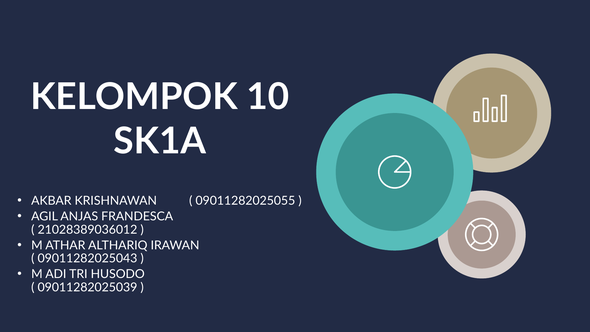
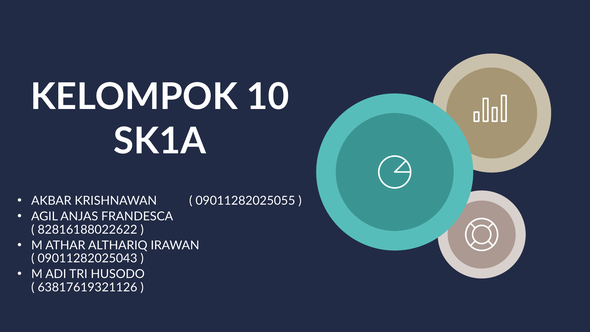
21028389036012: 21028389036012 -> 82816188022622
09011282025039: 09011282025039 -> 63817619321126
